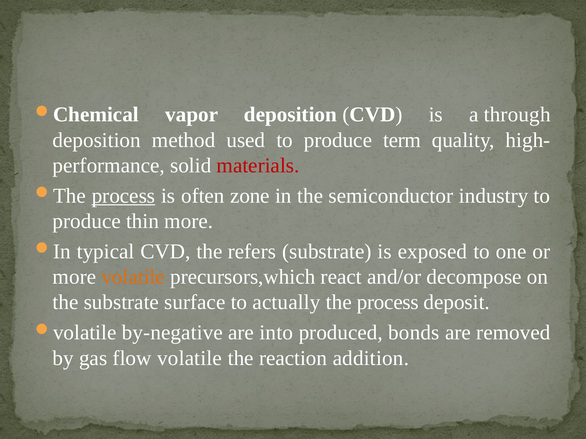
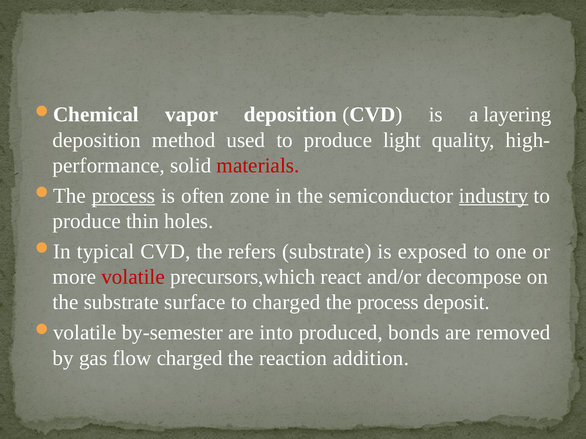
through: through -> layering
term: term -> light
industry underline: none -> present
thin more: more -> holes
volatile at (133, 277) colour: orange -> red
to actually: actually -> charged
by-negative: by-negative -> by-semester
flow volatile: volatile -> charged
